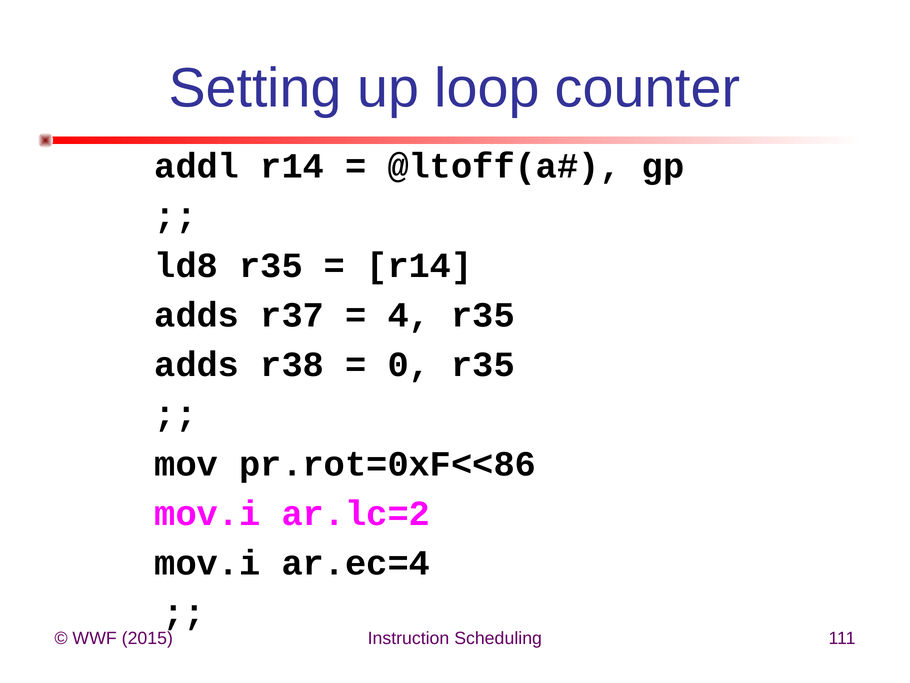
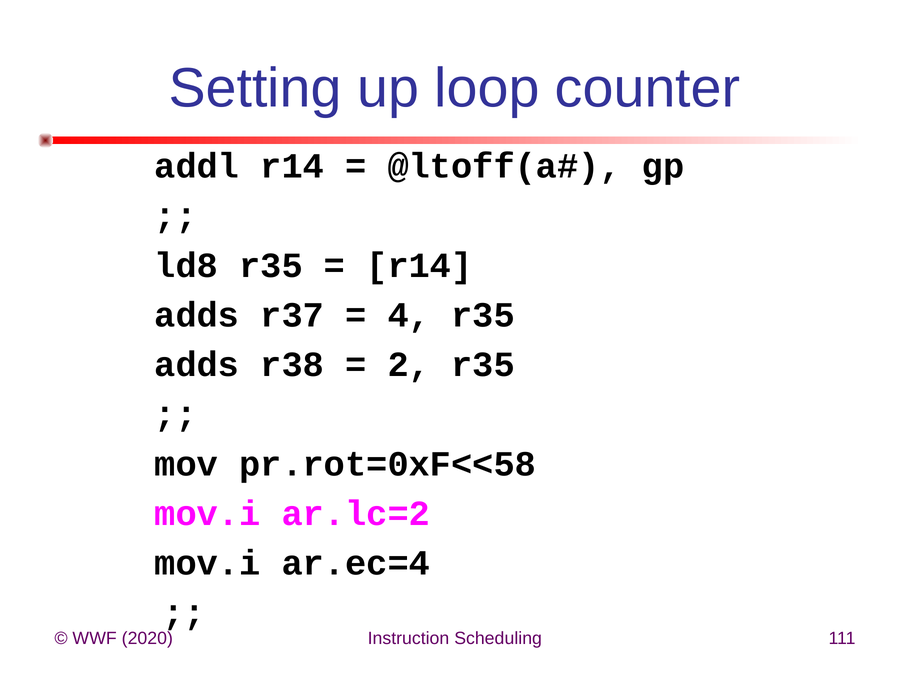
0: 0 -> 2
pr.rot=0xF<<86: pr.rot=0xF<<86 -> pr.rot=0xF<<58
2015: 2015 -> 2020
